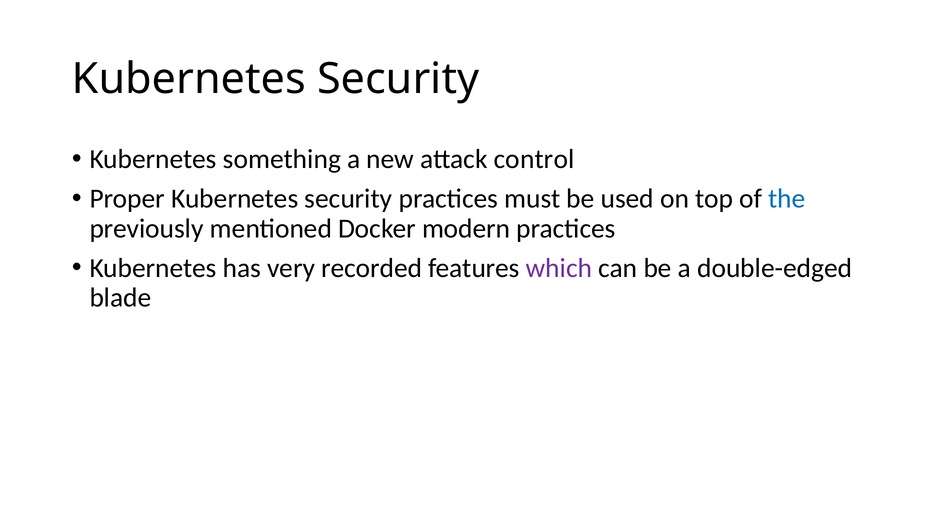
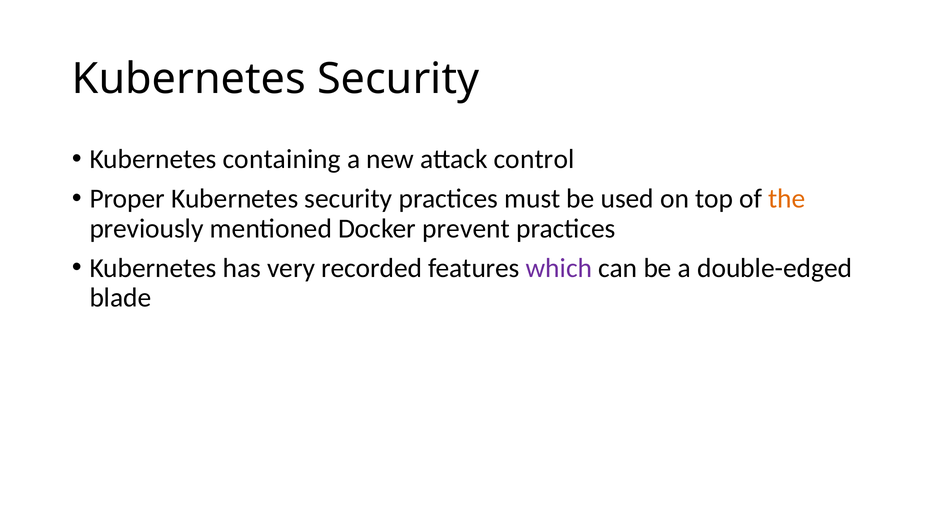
something: something -> containing
the colour: blue -> orange
modern: modern -> prevent
